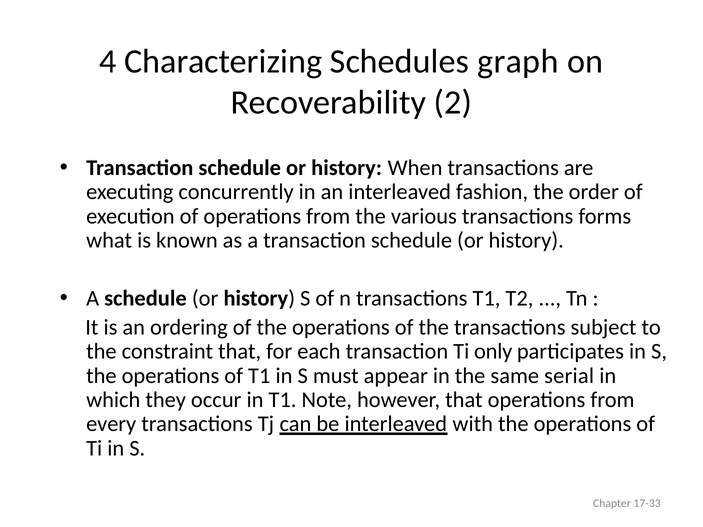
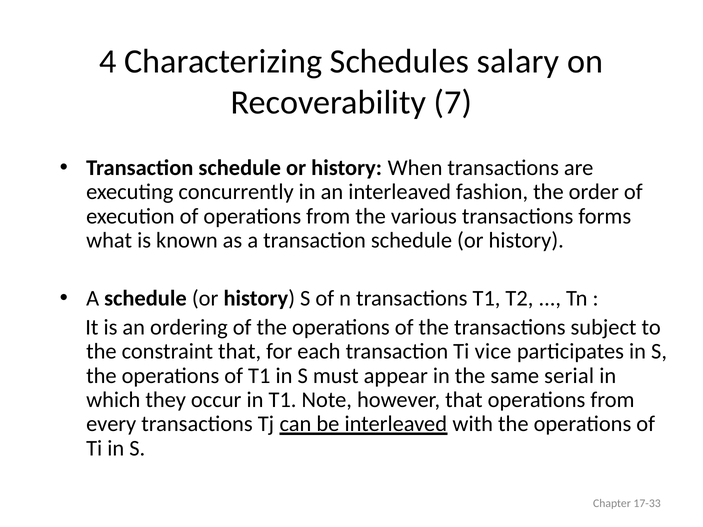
graph: graph -> salary
2: 2 -> 7
only: only -> vice
